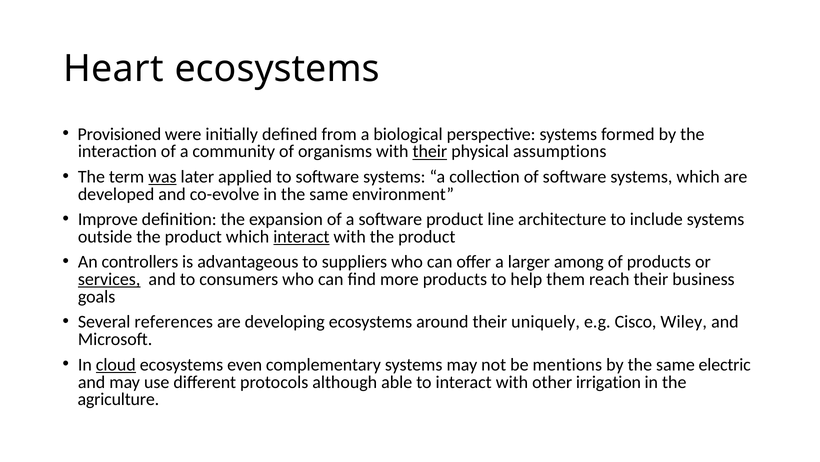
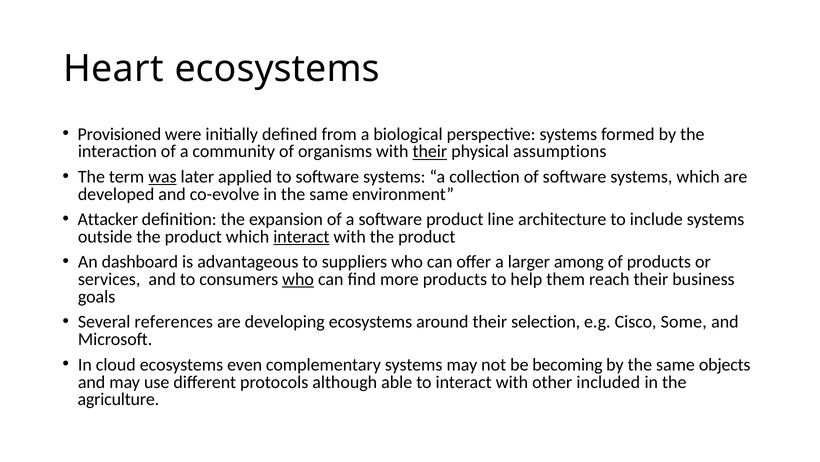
Improve: Improve -> Attacker
controllers: controllers -> dashboard
services underline: present -> none
who at (298, 279) underline: none -> present
uniquely: uniquely -> selection
Wiley: Wiley -> Some
cloud underline: present -> none
mentions: mentions -> becoming
electric: electric -> objects
irrigation: irrigation -> included
